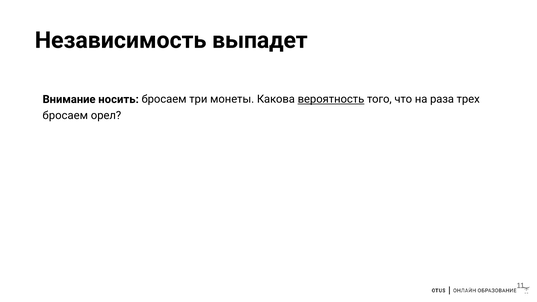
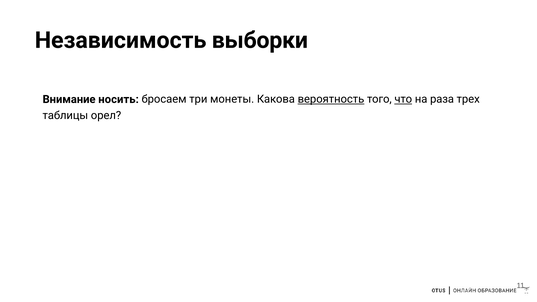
выпадет: выпадет -> выборки
что underline: none -> present
бросаем at (65, 115): бросаем -> таблицы
